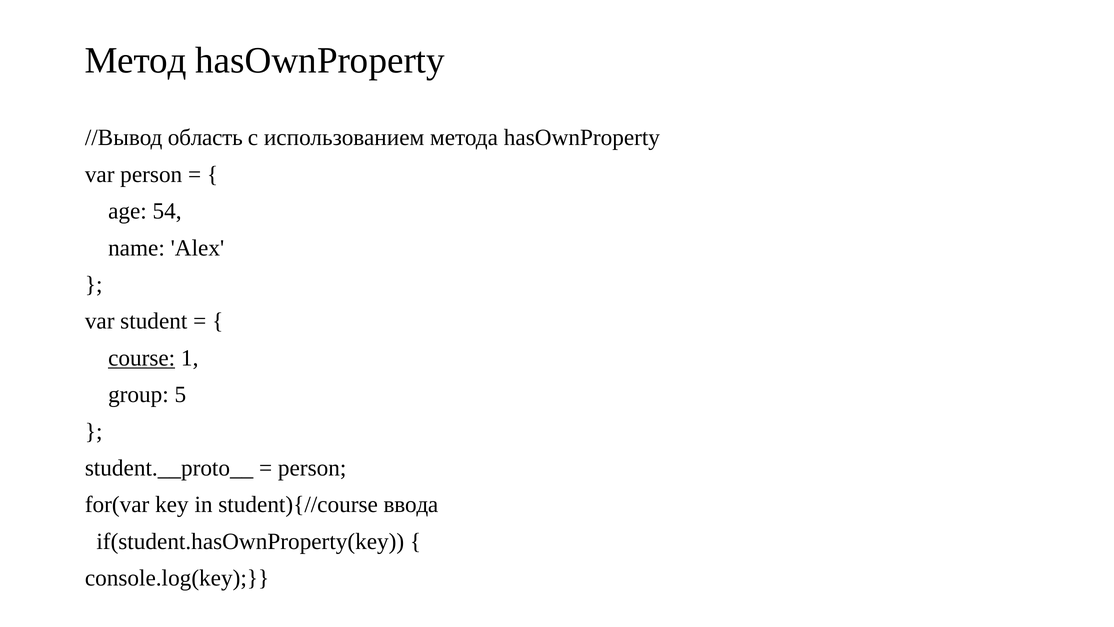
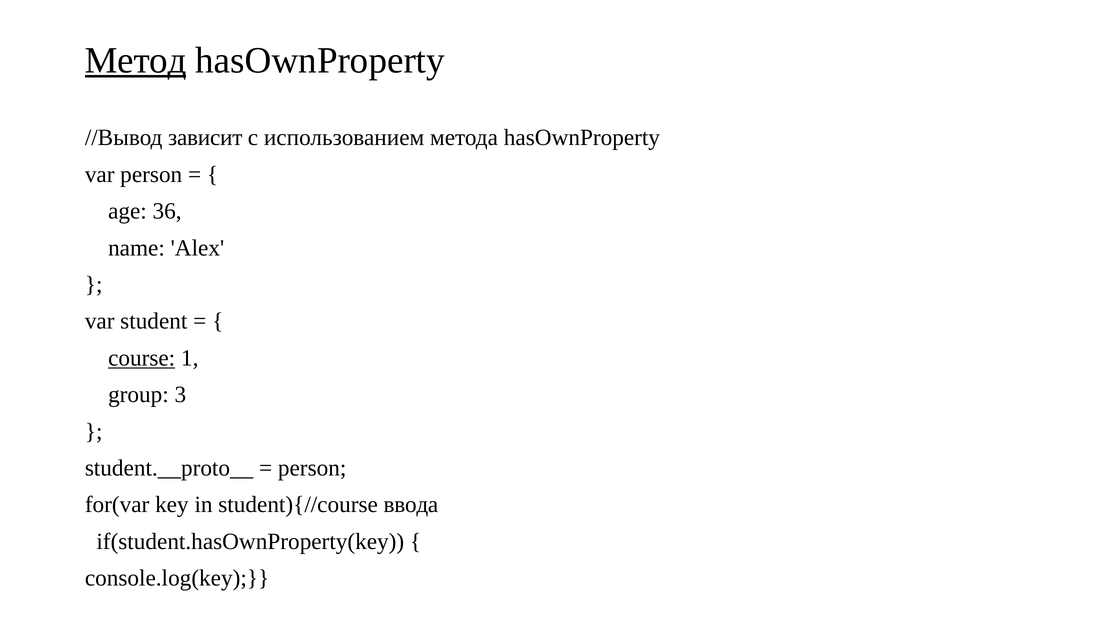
Метод underline: none -> present
область: область -> зависит
54: 54 -> 36
5: 5 -> 3
